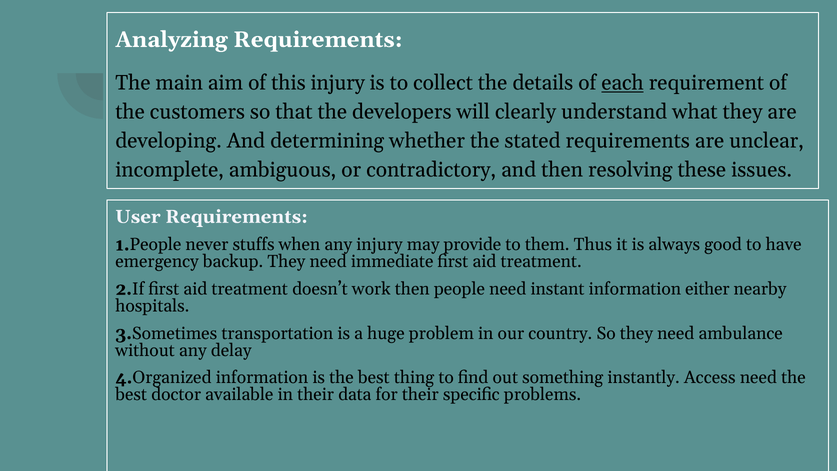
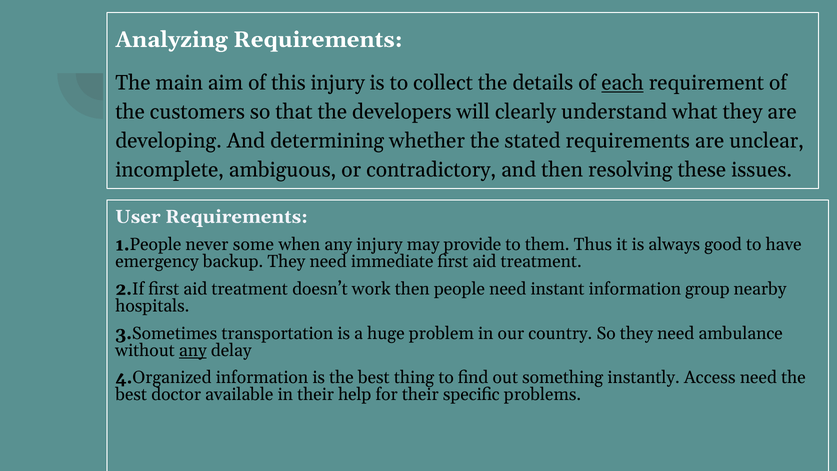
stuffs: stuffs -> some
either: either -> group
any at (193, 350) underline: none -> present
data: data -> help
